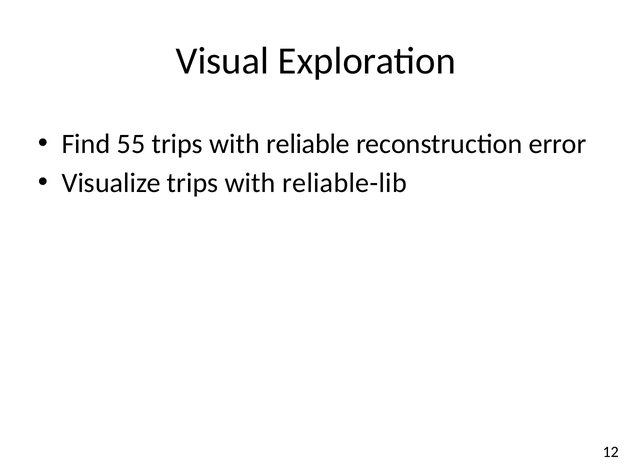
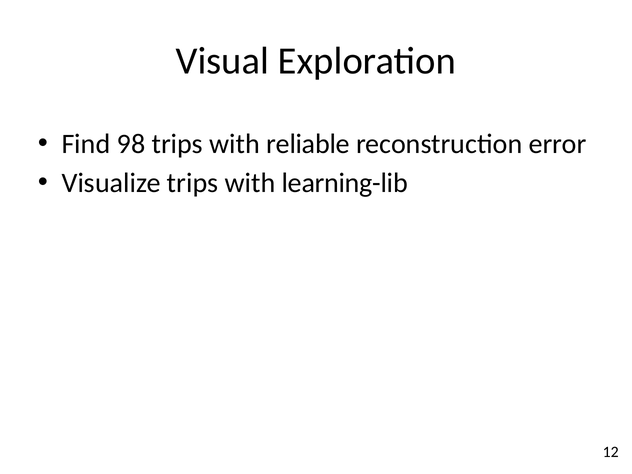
55: 55 -> 98
reliable-lib: reliable-lib -> learning-lib
